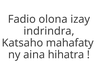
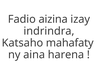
olona: olona -> aizina
hihatra: hihatra -> harena
